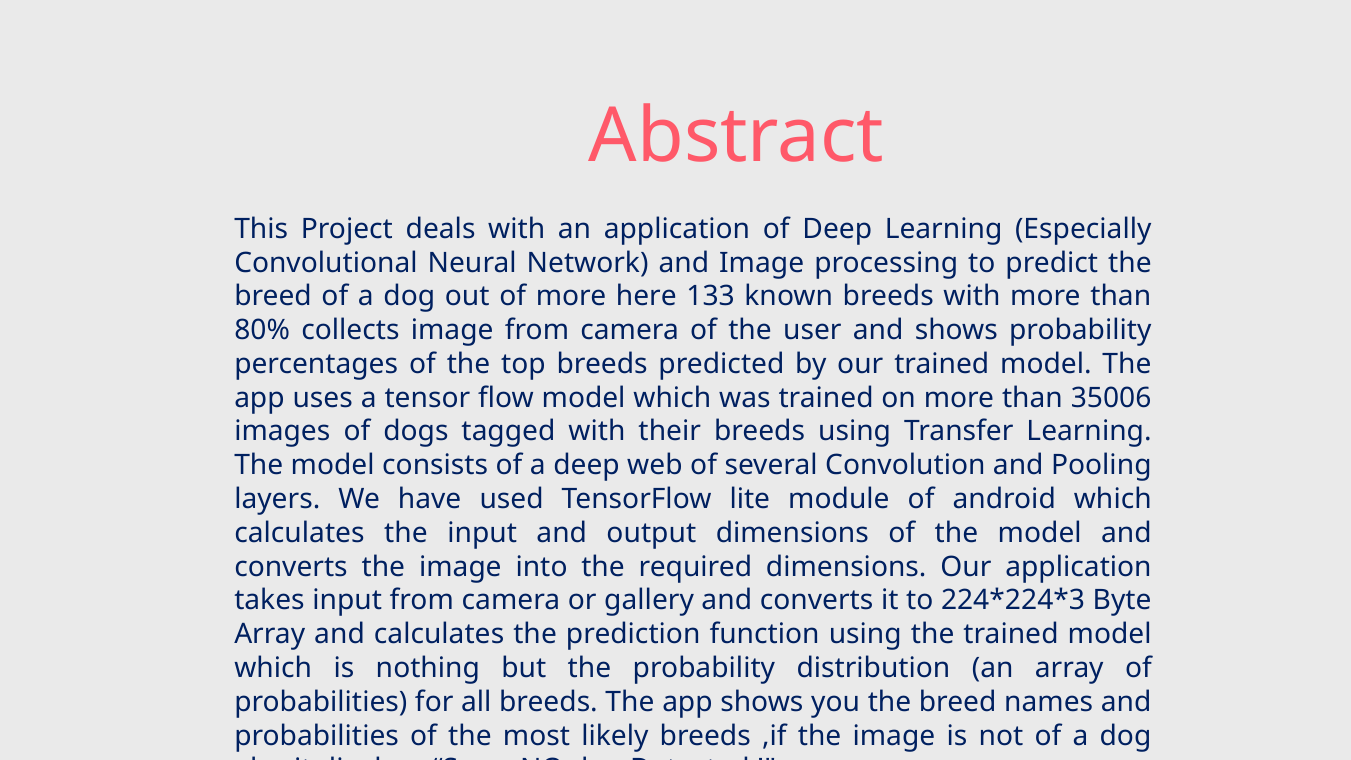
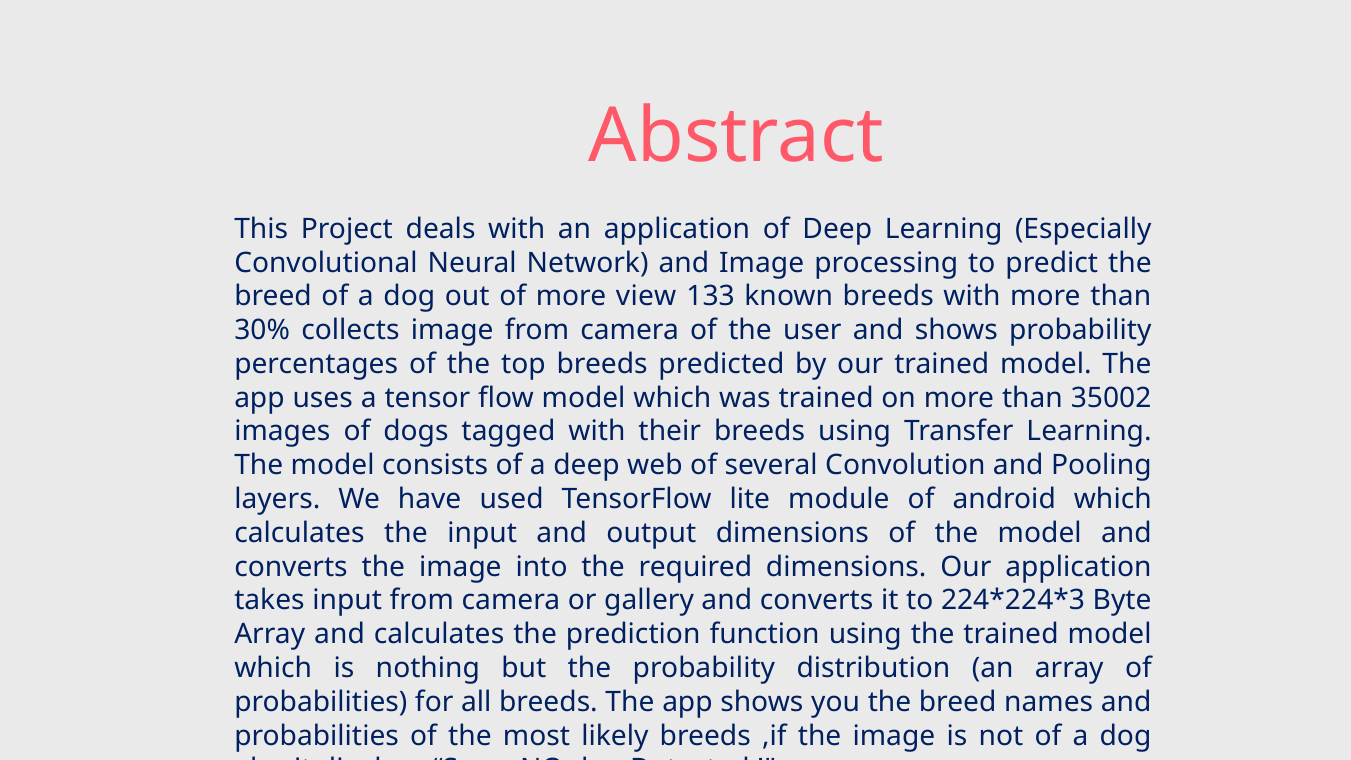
here: here -> view
80%: 80% -> 30%
35006: 35006 -> 35002
